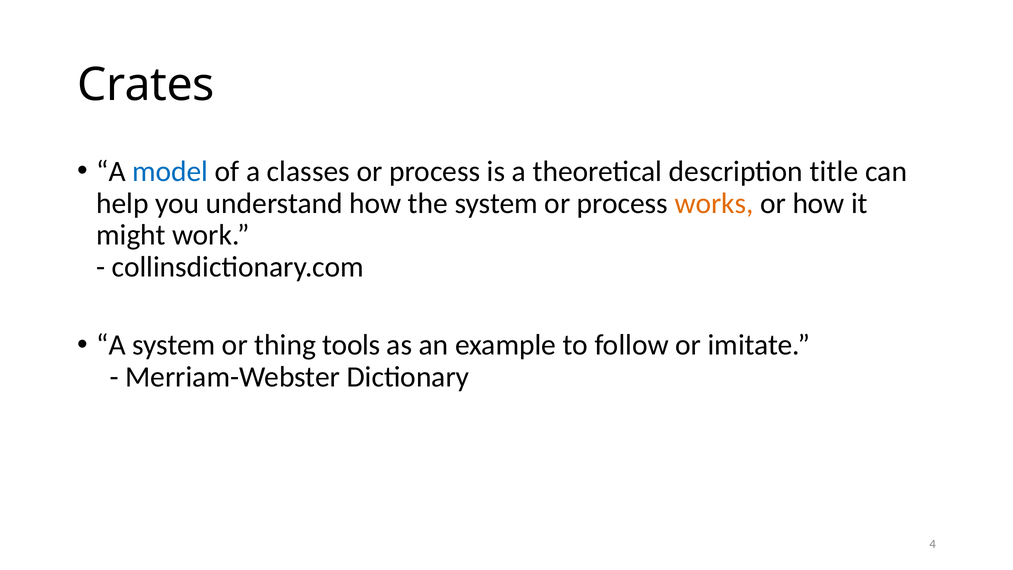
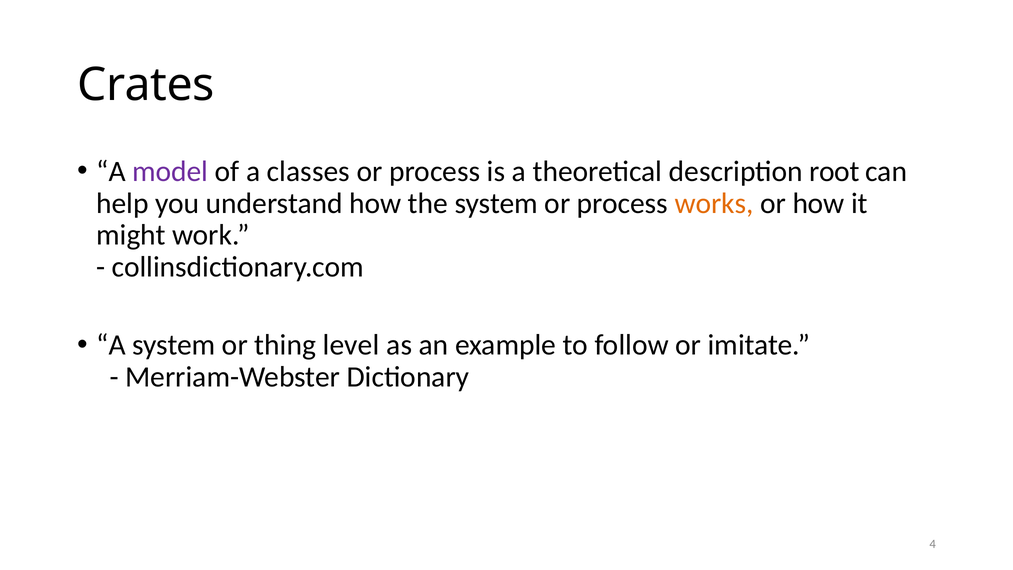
model colour: blue -> purple
title: title -> root
tools: tools -> level
